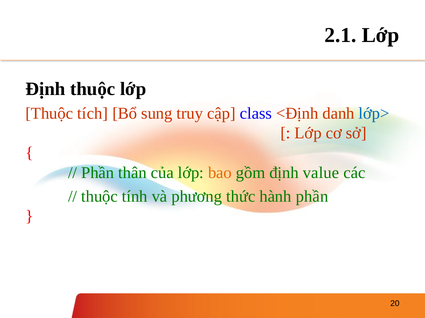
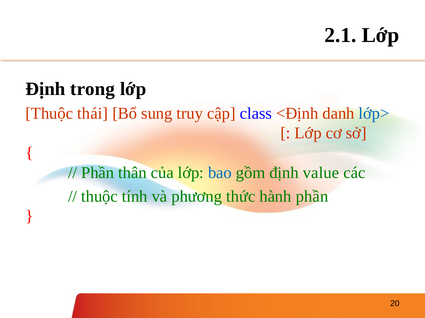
Định thuộc: thuộc -> trong
tích: tích -> thái
bao colour: orange -> blue
